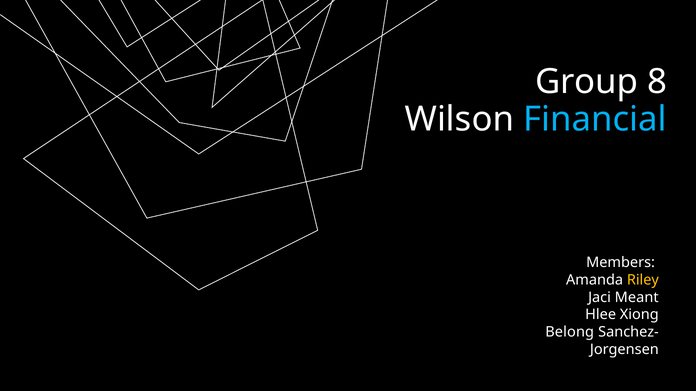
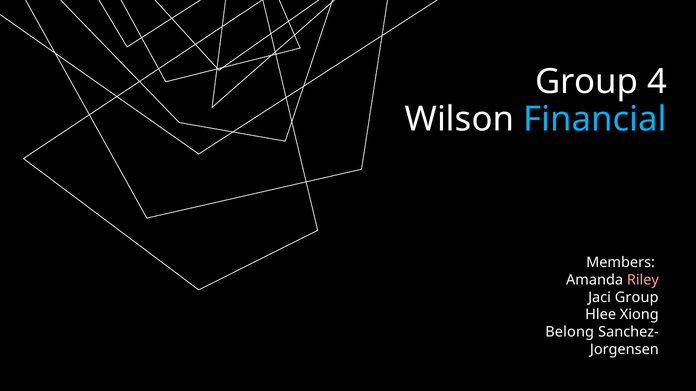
8: 8 -> 4
Riley colour: yellow -> pink
Jaci Meant: Meant -> Group
